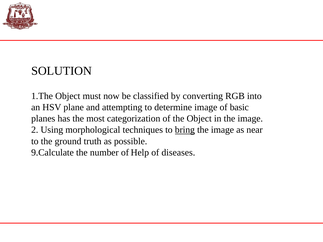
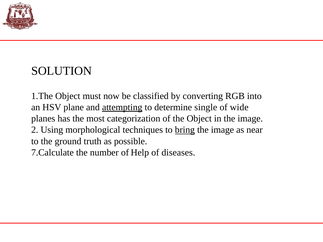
attempting underline: none -> present
determine image: image -> single
basic: basic -> wide
9.Calculate: 9.Calculate -> 7.Calculate
